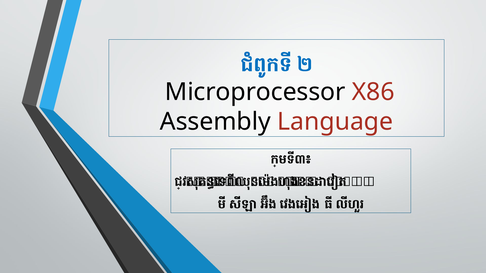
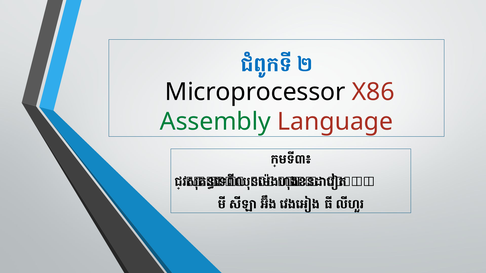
Assembly colour: black -> green
